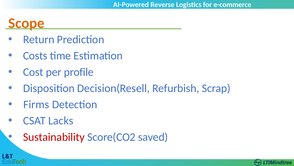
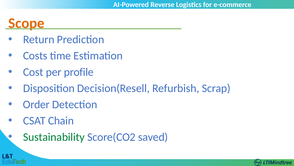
Firms: Firms -> Order
Lacks: Lacks -> Chain
Sustainability colour: red -> green
